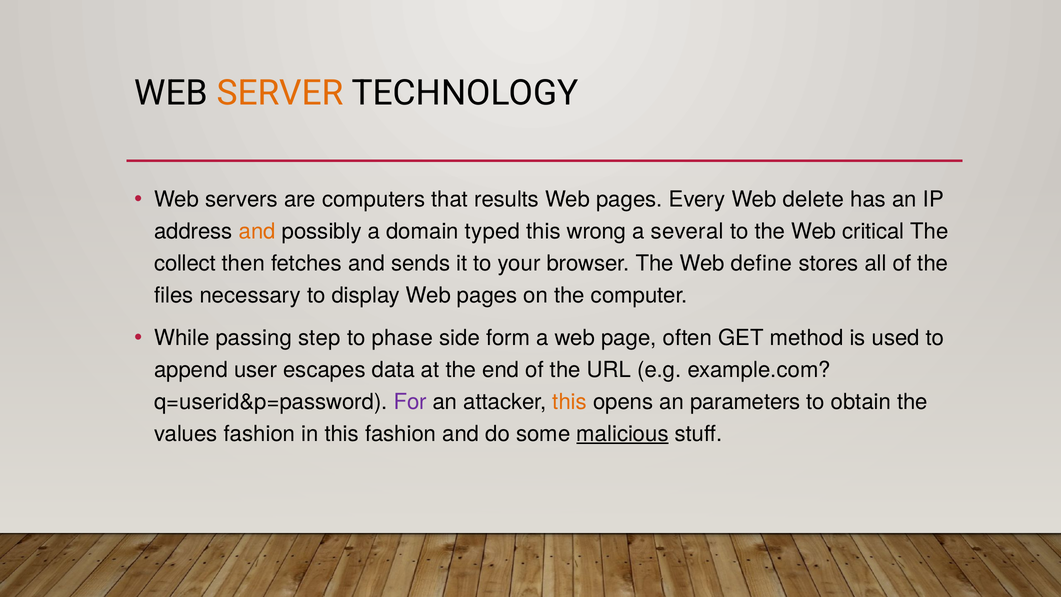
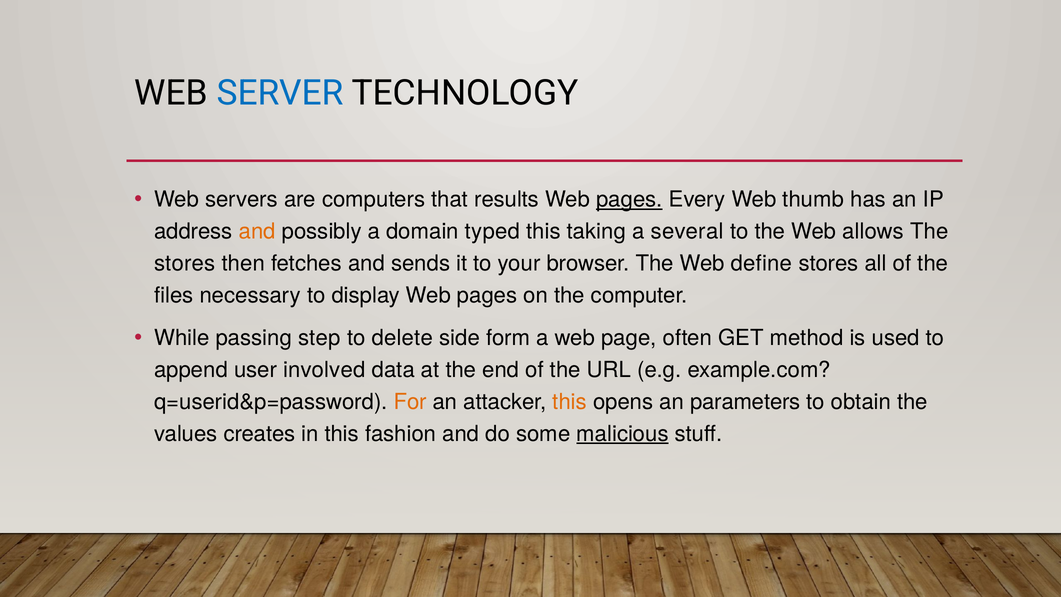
SERVER colour: orange -> blue
pages at (629, 200) underline: none -> present
delete: delete -> thumb
wrong: wrong -> taking
critical: critical -> allows
collect at (185, 263): collect -> stores
phase: phase -> delete
escapes: escapes -> involved
For colour: purple -> orange
values fashion: fashion -> creates
